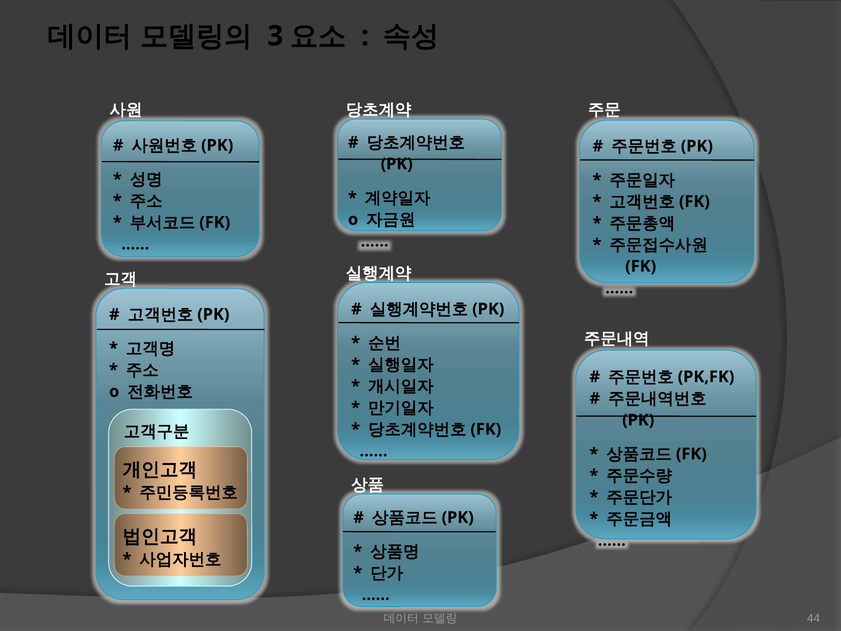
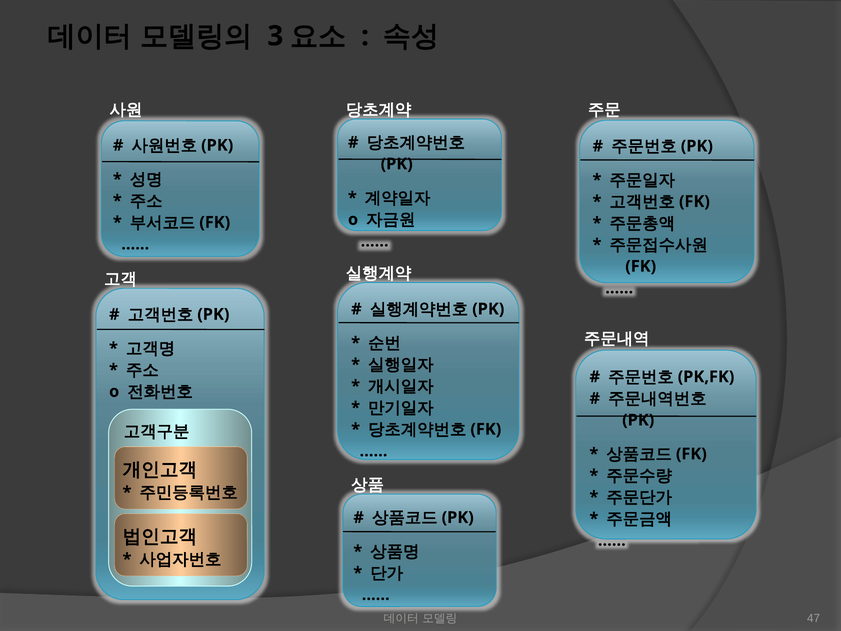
44: 44 -> 47
